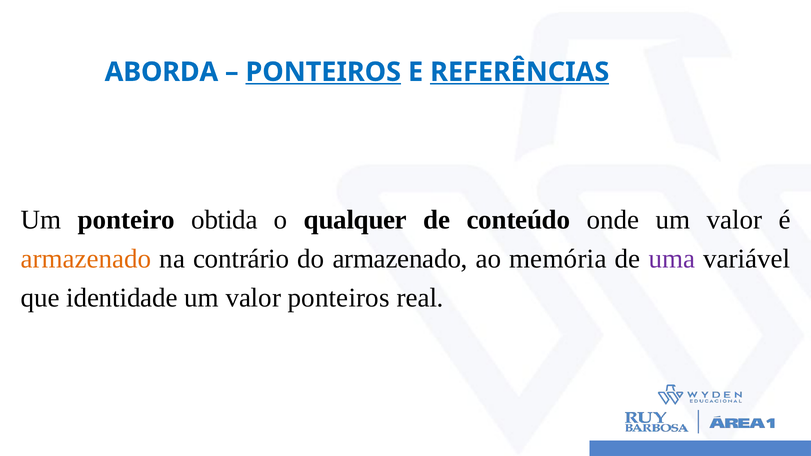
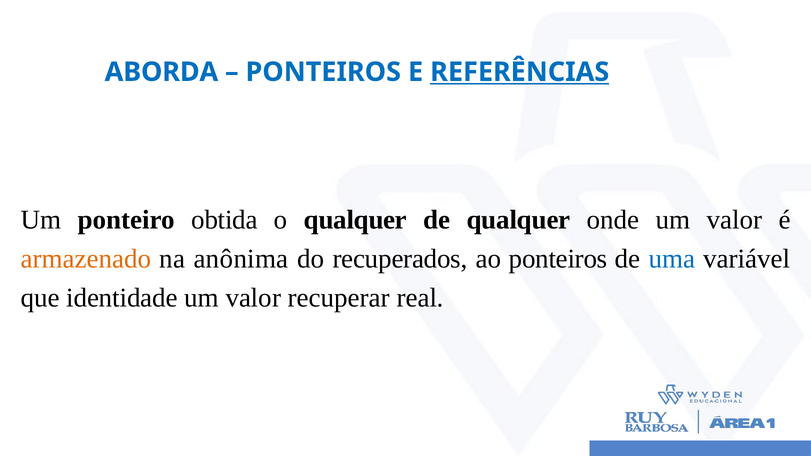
PONTEIROS at (323, 72) underline: present -> none
de conteúdo: conteúdo -> qualquer
contrário: contrário -> anônima
do armazenado: armazenado -> recuperados
ao memória: memória -> ponteiros
uma colour: purple -> blue
valor ponteiros: ponteiros -> recuperar
